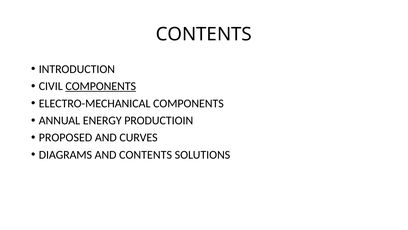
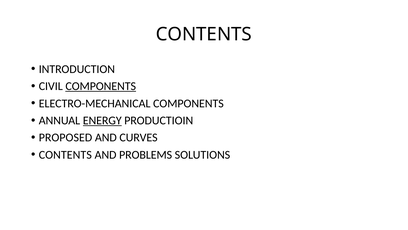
ENERGY underline: none -> present
DIAGRAMS at (65, 155): DIAGRAMS -> CONTENTS
AND CONTENTS: CONTENTS -> PROBLEMS
